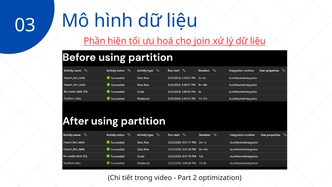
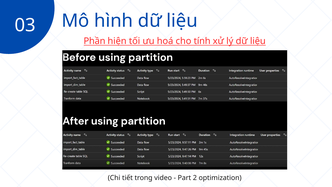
join: join -> tính
